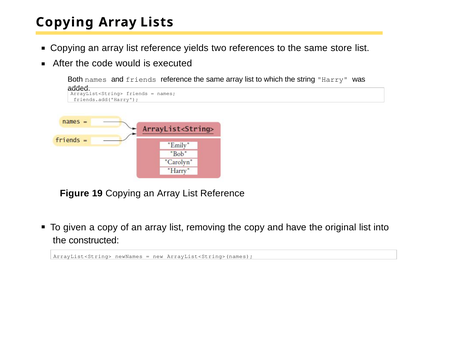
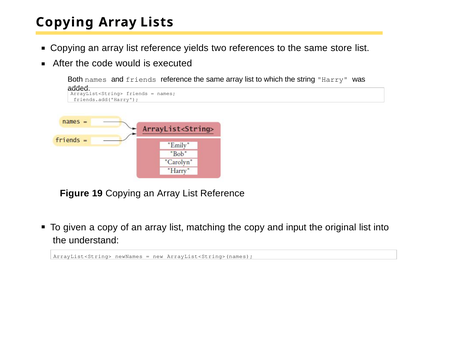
removing: removing -> matching
have: have -> input
constructed: constructed -> understand
